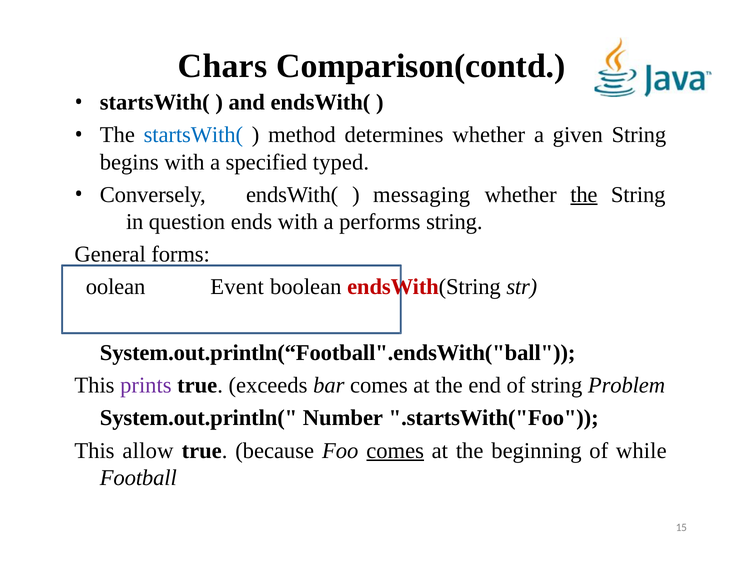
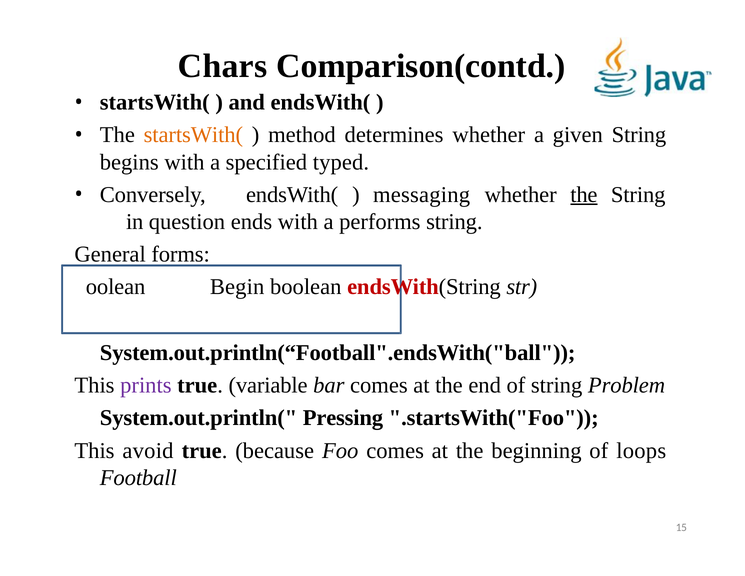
startsWith( at (193, 135) colour: blue -> orange
Event: Event -> Begin
exceeds: exceeds -> variable
Number: Number -> Pressing
allow: allow -> avoid
comes at (395, 450) underline: present -> none
while: while -> loops
